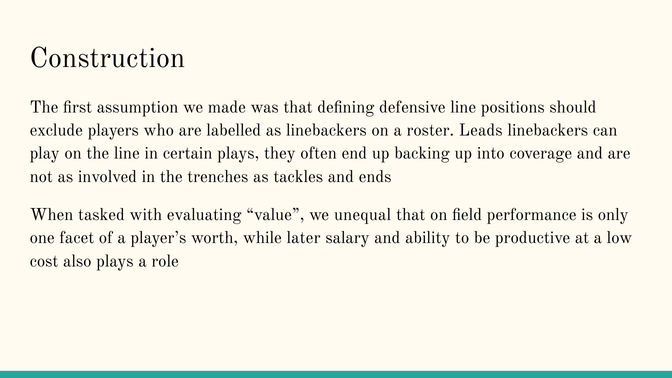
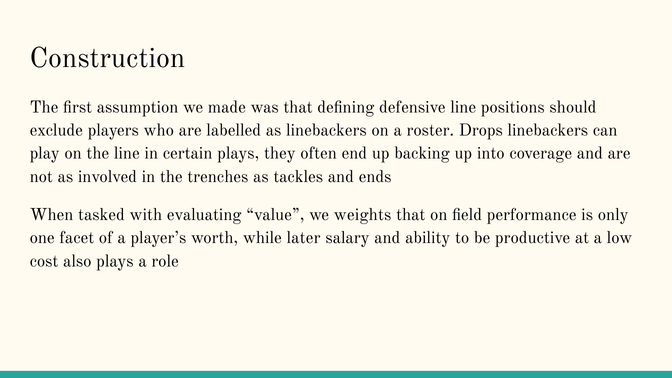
Leads: Leads -> Drops
unequal: unequal -> weights
